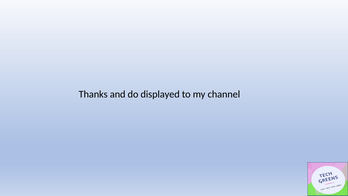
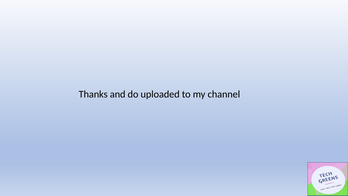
displayed: displayed -> uploaded
